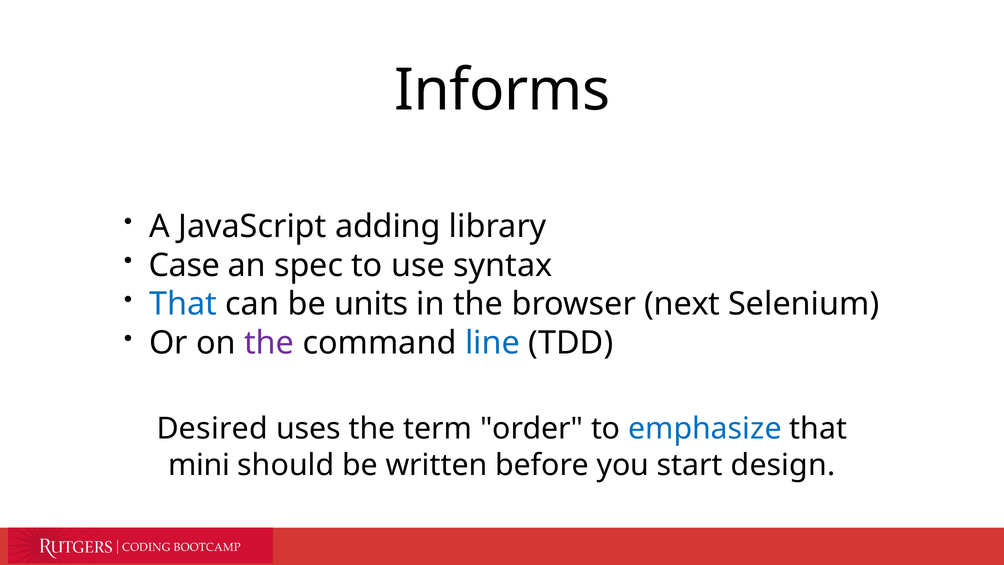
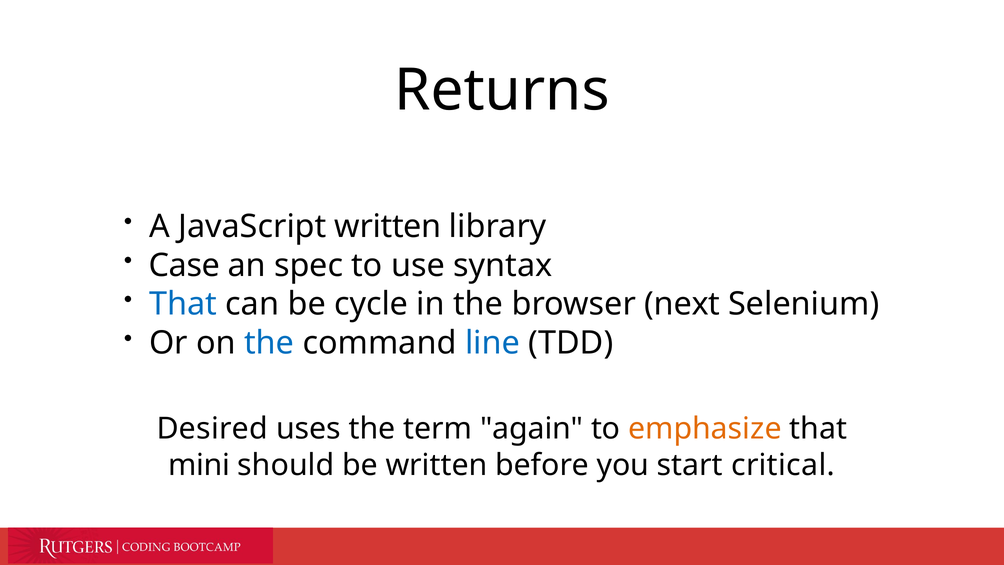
Informs: Informs -> Returns
JavaScript adding: adding -> written
units: units -> cycle
the at (269, 343) colour: purple -> blue
order: order -> again
emphasize colour: blue -> orange
design: design -> critical
